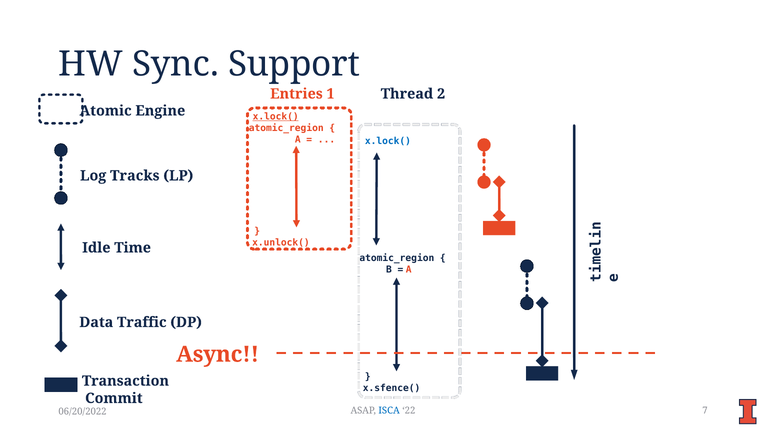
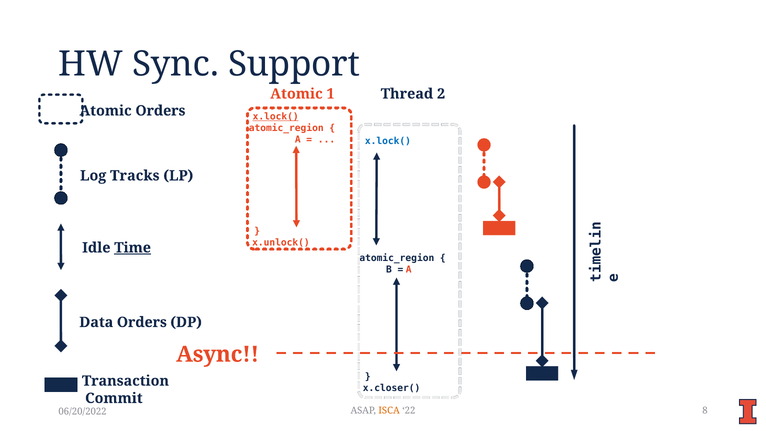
Entries at (296, 94): Entries -> Atomic
Atomic Engine: Engine -> Orders
Time underline: none -> present
Data Traffic: Traffic -> Orders
x.sfence(: x.sfence( -> x.closer(
ISCA colour: blue -> orange
7: 7 -> 8
